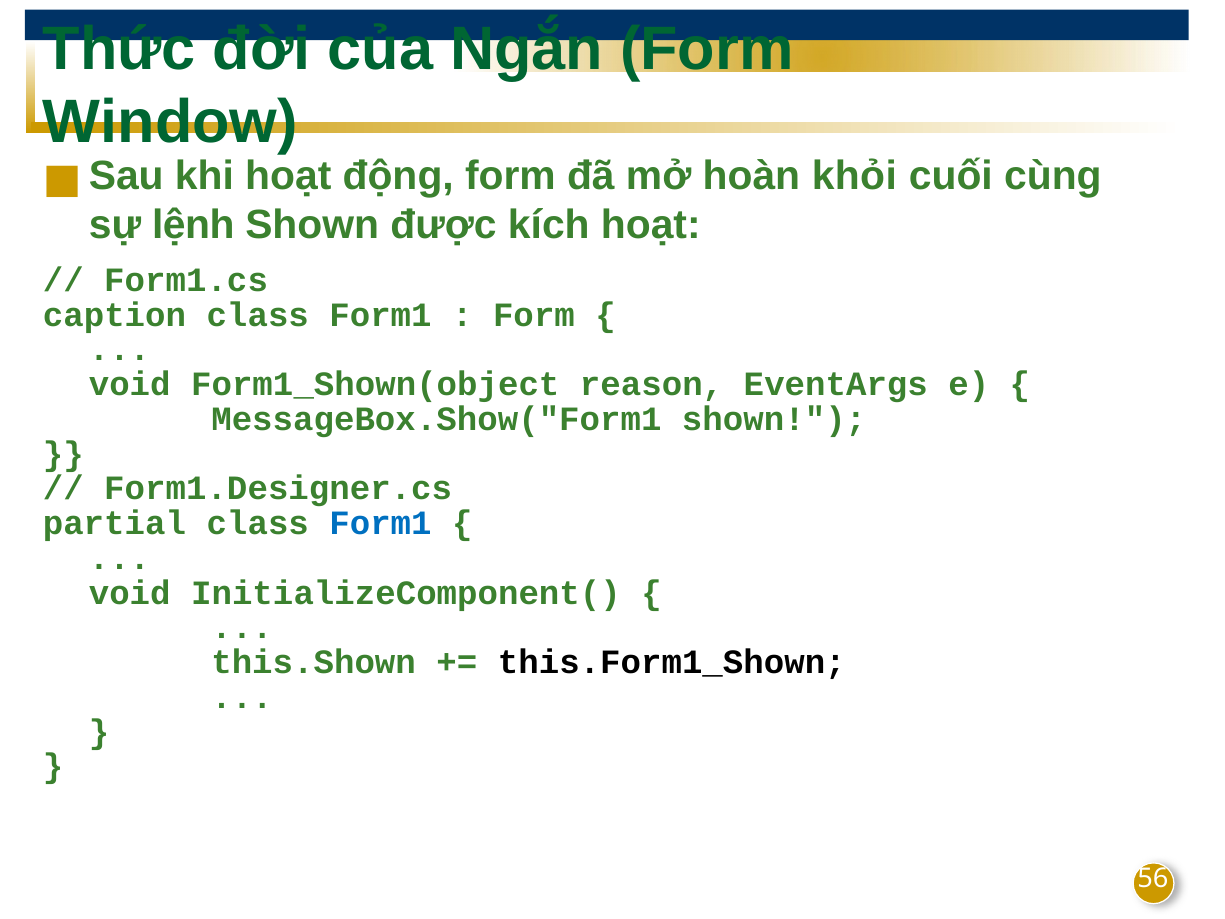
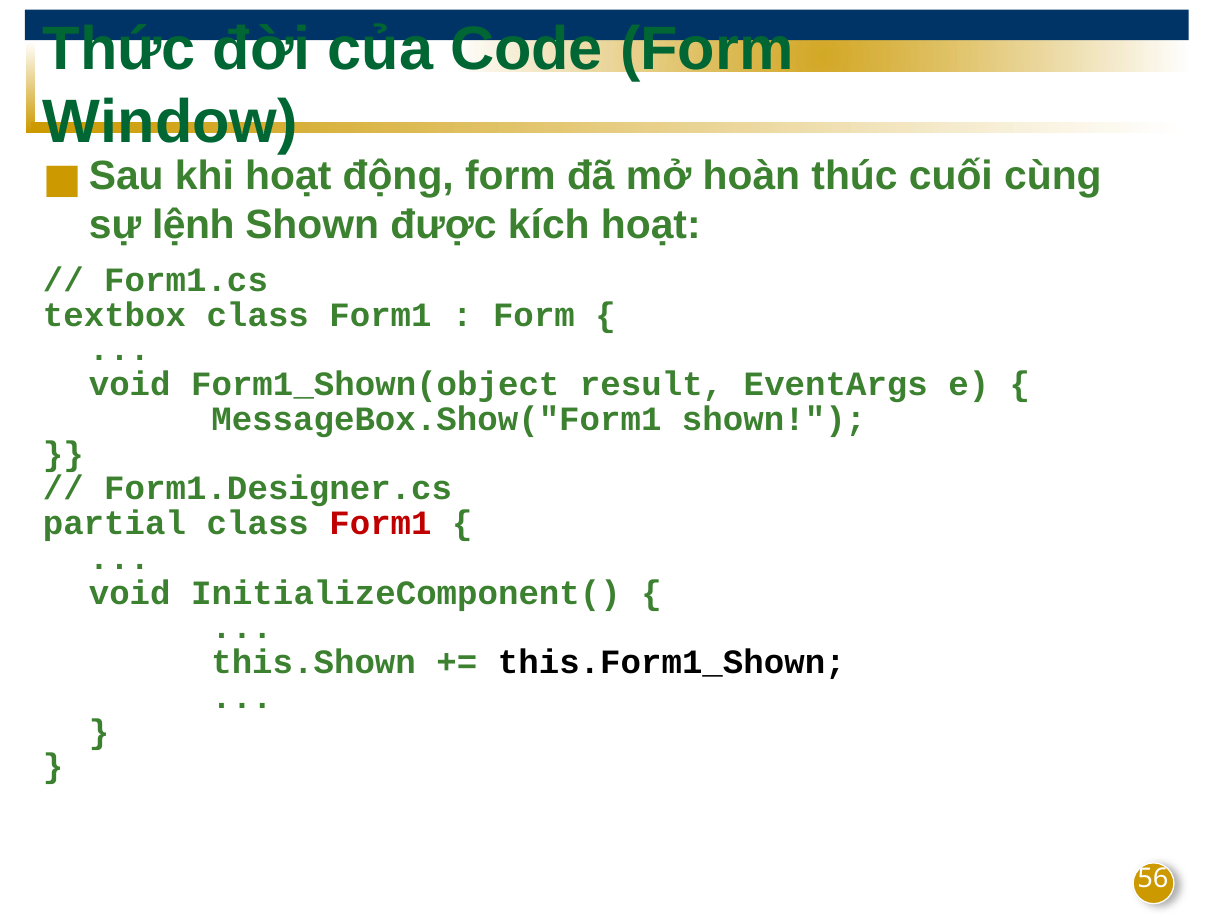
Ngắn: Ngắn -> Code
khỏi: khỏi -> thúc
caption: caption -> textbox
reason: reason -> result
Form1 at (381, 523) colour: blue -> red
